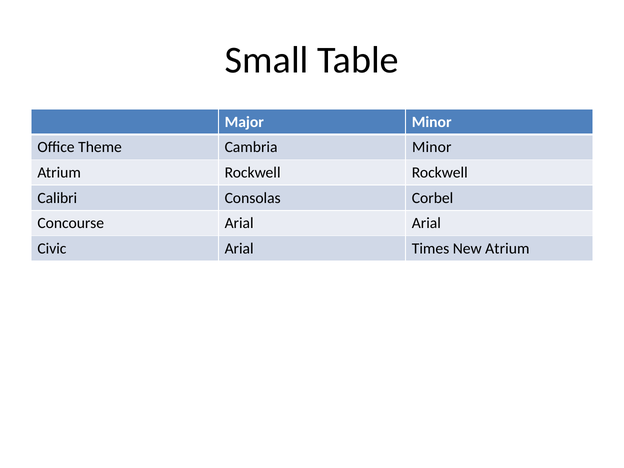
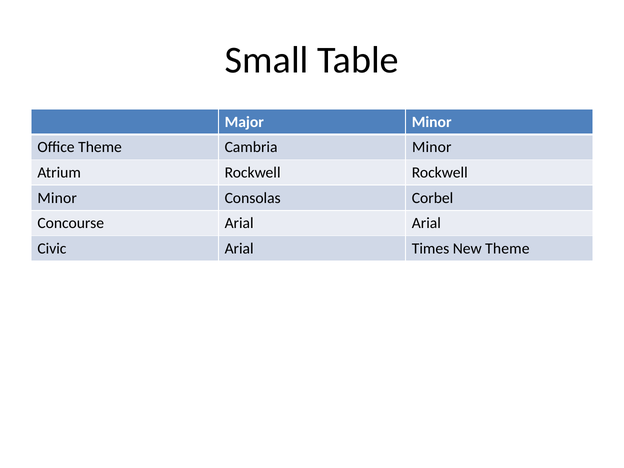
Calibri at (57, 198): Calibri -> Minor
New Atrium: Atrium -> Theme
